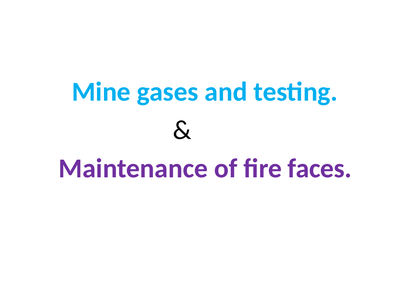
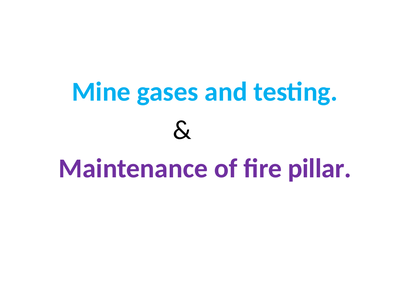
faces: faces -> pillar
